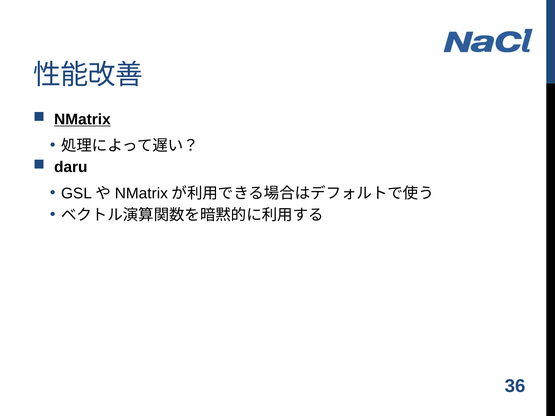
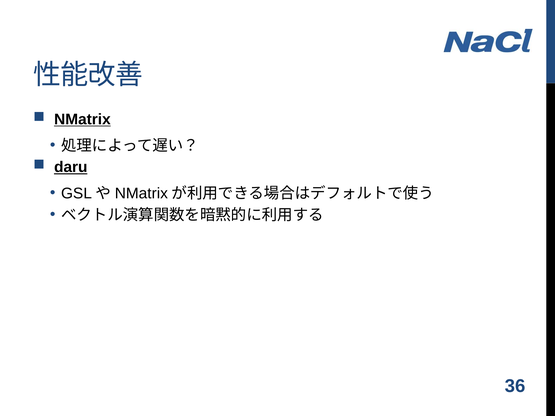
daru underline: none -> present
